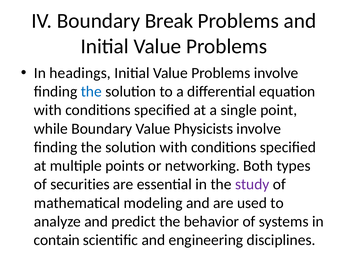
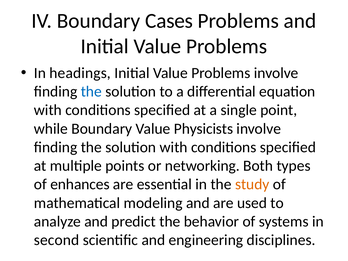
Break: Break -> Cases
securities: securities -> enhances
study colour: purple -> orange
contain: contain -> second
